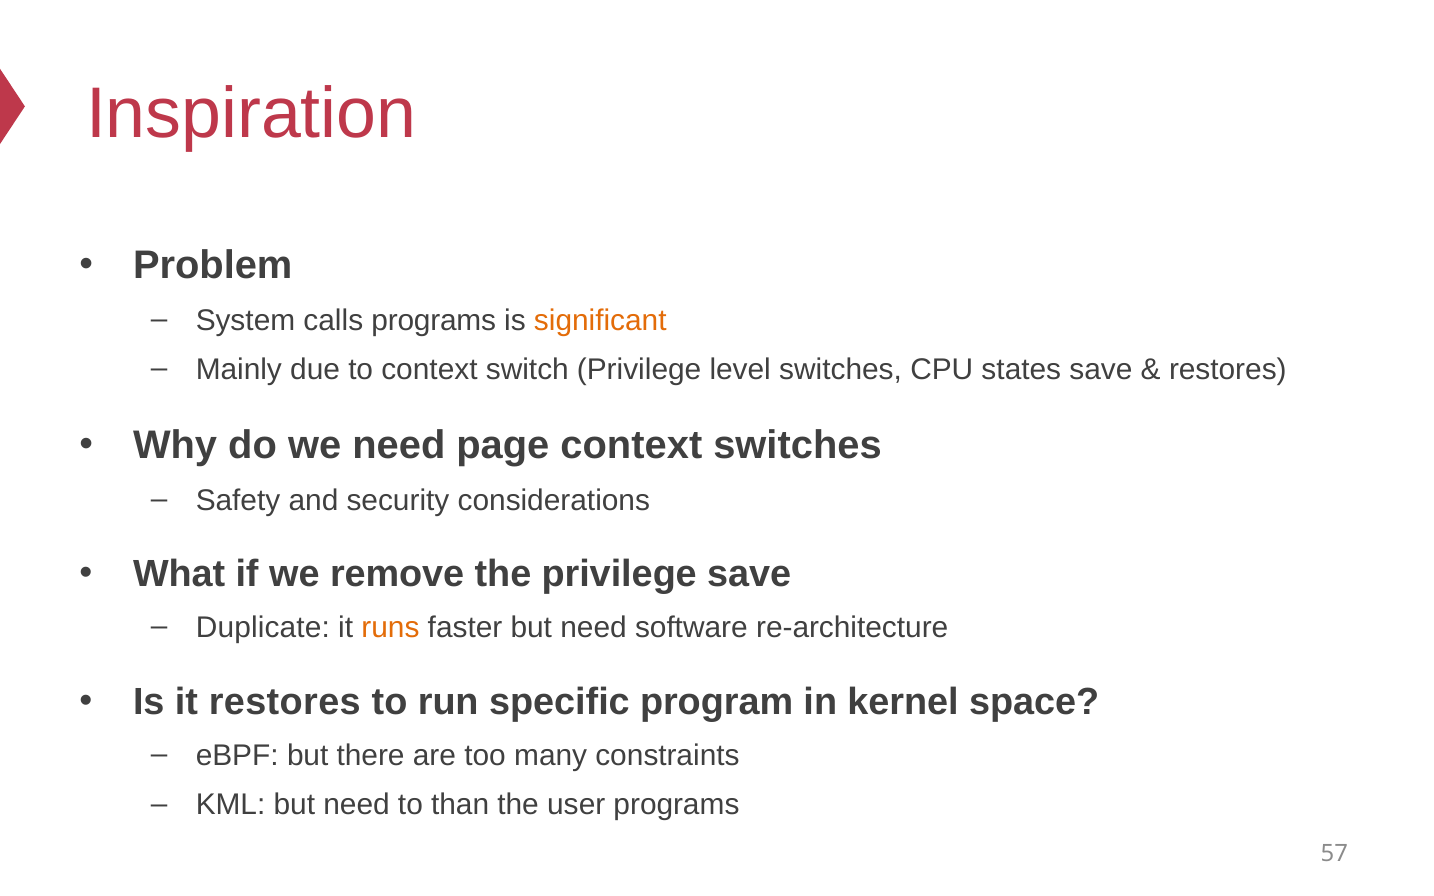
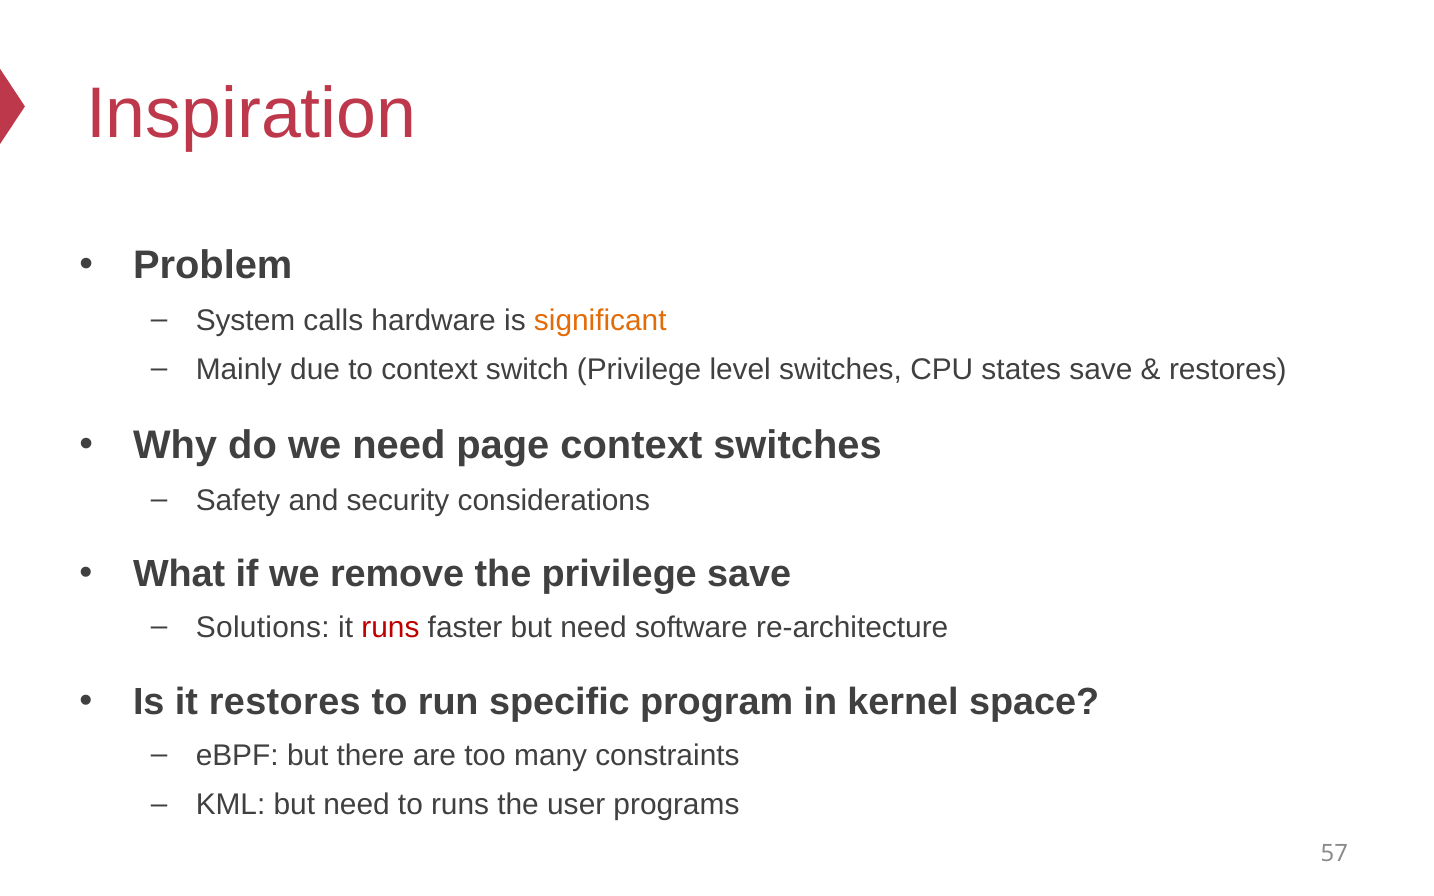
calls programs: programs -> hardware
Duplicate: Duplicate -> Solutions
runs at (390, 628) colour: orange -> red
to than: than -> runs
